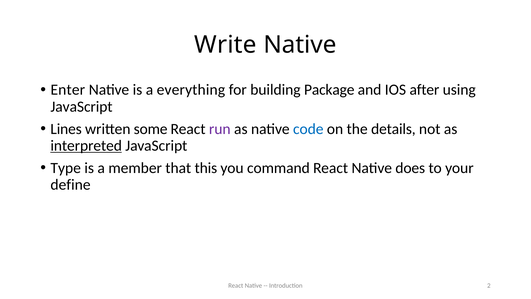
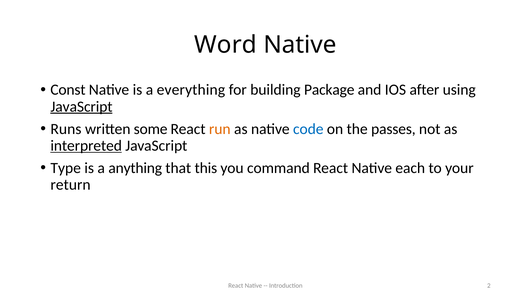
Write: Write -> Word
Enter: Enter -> Const
JavaScript at (81, 107) underline: none -> present
Lines: Lines -> Runs
run colour: purple -> orange
details: details -> passes
member: member -> anything
does: does -> each
define: define -> return
